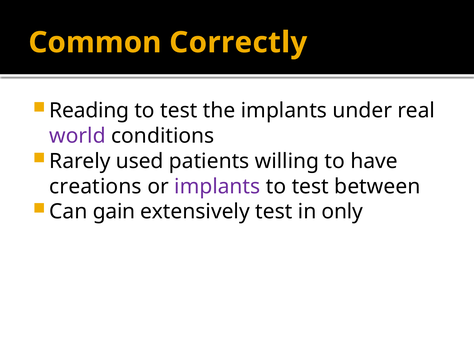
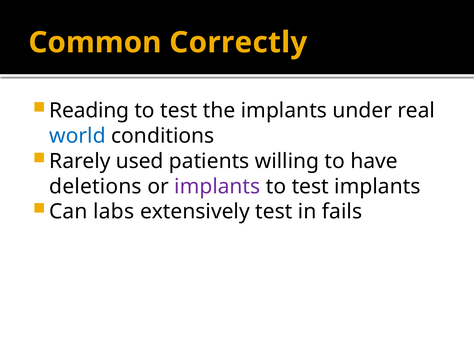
world colour: purple -> blue
creations: creations -> deletions
test between: between -> implants
gain: gain -> labs
only: only -> fails
